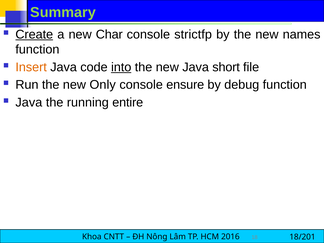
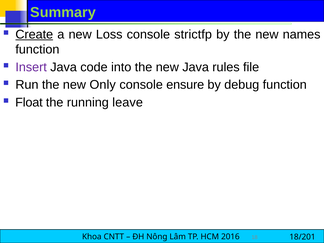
Char: Char -> Loss
Insert colour: orange -> purple
into underline: present -> none
short: short -> rules
Java at (29, 102): Java -> Float
entire: entire -> leave
